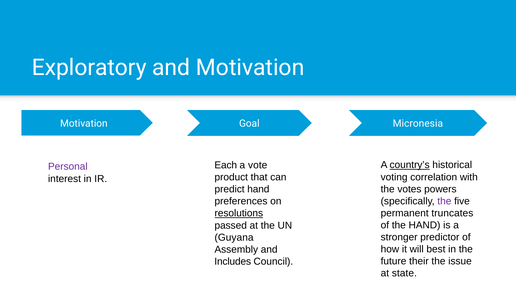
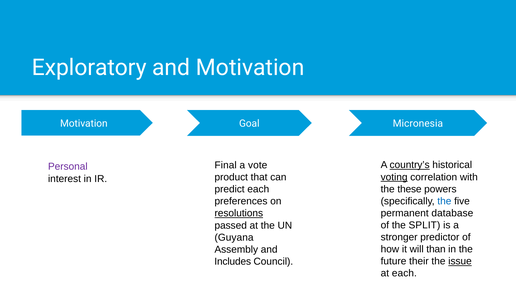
Each: Each -> Final
voting underline: none -> present
votes: votes -> these
predict hand: hand -> each
the at (444, 201) colour: purple -> blue
truncates: truncates -> database
the HAND: HAND -> SPLIT
best: best -> than
issue underline: none -> present
at state: state -> each
